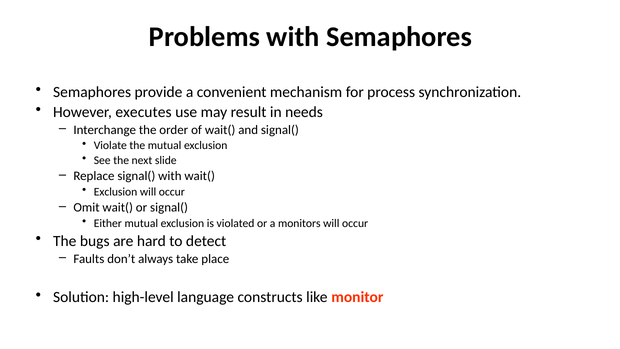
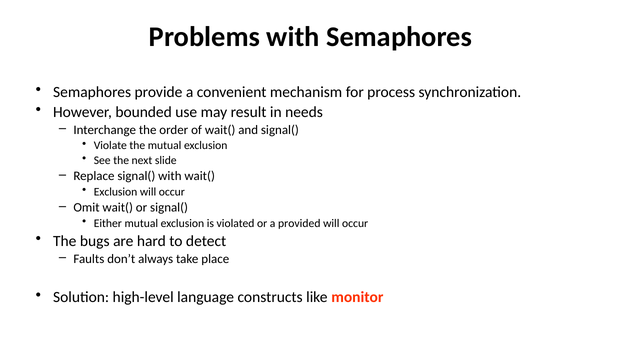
executes: executes -> bounded
monitors: monitors -> provided
